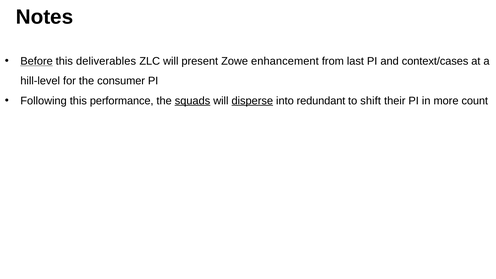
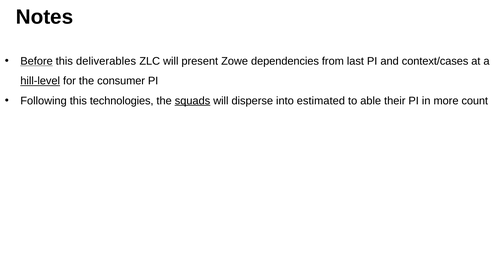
enhancement: enhancement -> dependencies
hill-level underline: none -> present
performance: performance -> technologies
disperse underline: present -> none
redundant: redundant -> estimated
shift: shift -> able
